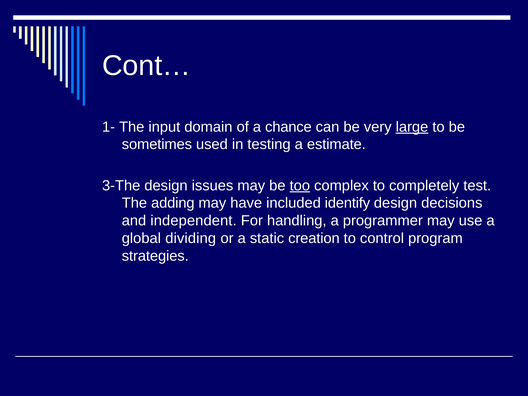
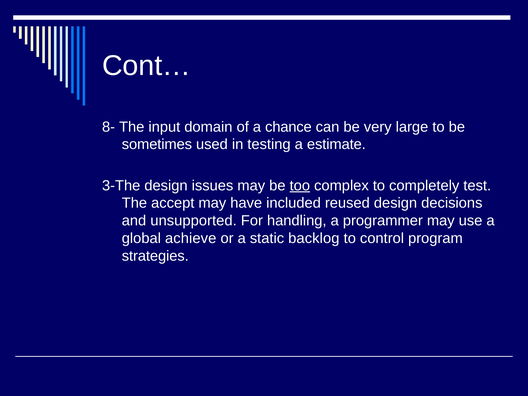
1-: 1- -> 8-
large underline: present -> none
adding: adding -> accept
identify: identify -> reused
independent: independent -> unsupported
dividing: dividing -> achieve
creation: creation -> backlog
